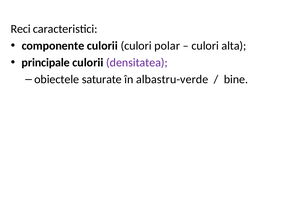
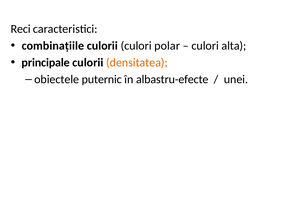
componente: componente -> combinațiile
densitatea colour: purple -> orange
saturate: saturate -> puternic
albastru-verde: albastru-verde -> albastru-efecte
bine: bine -> unei
